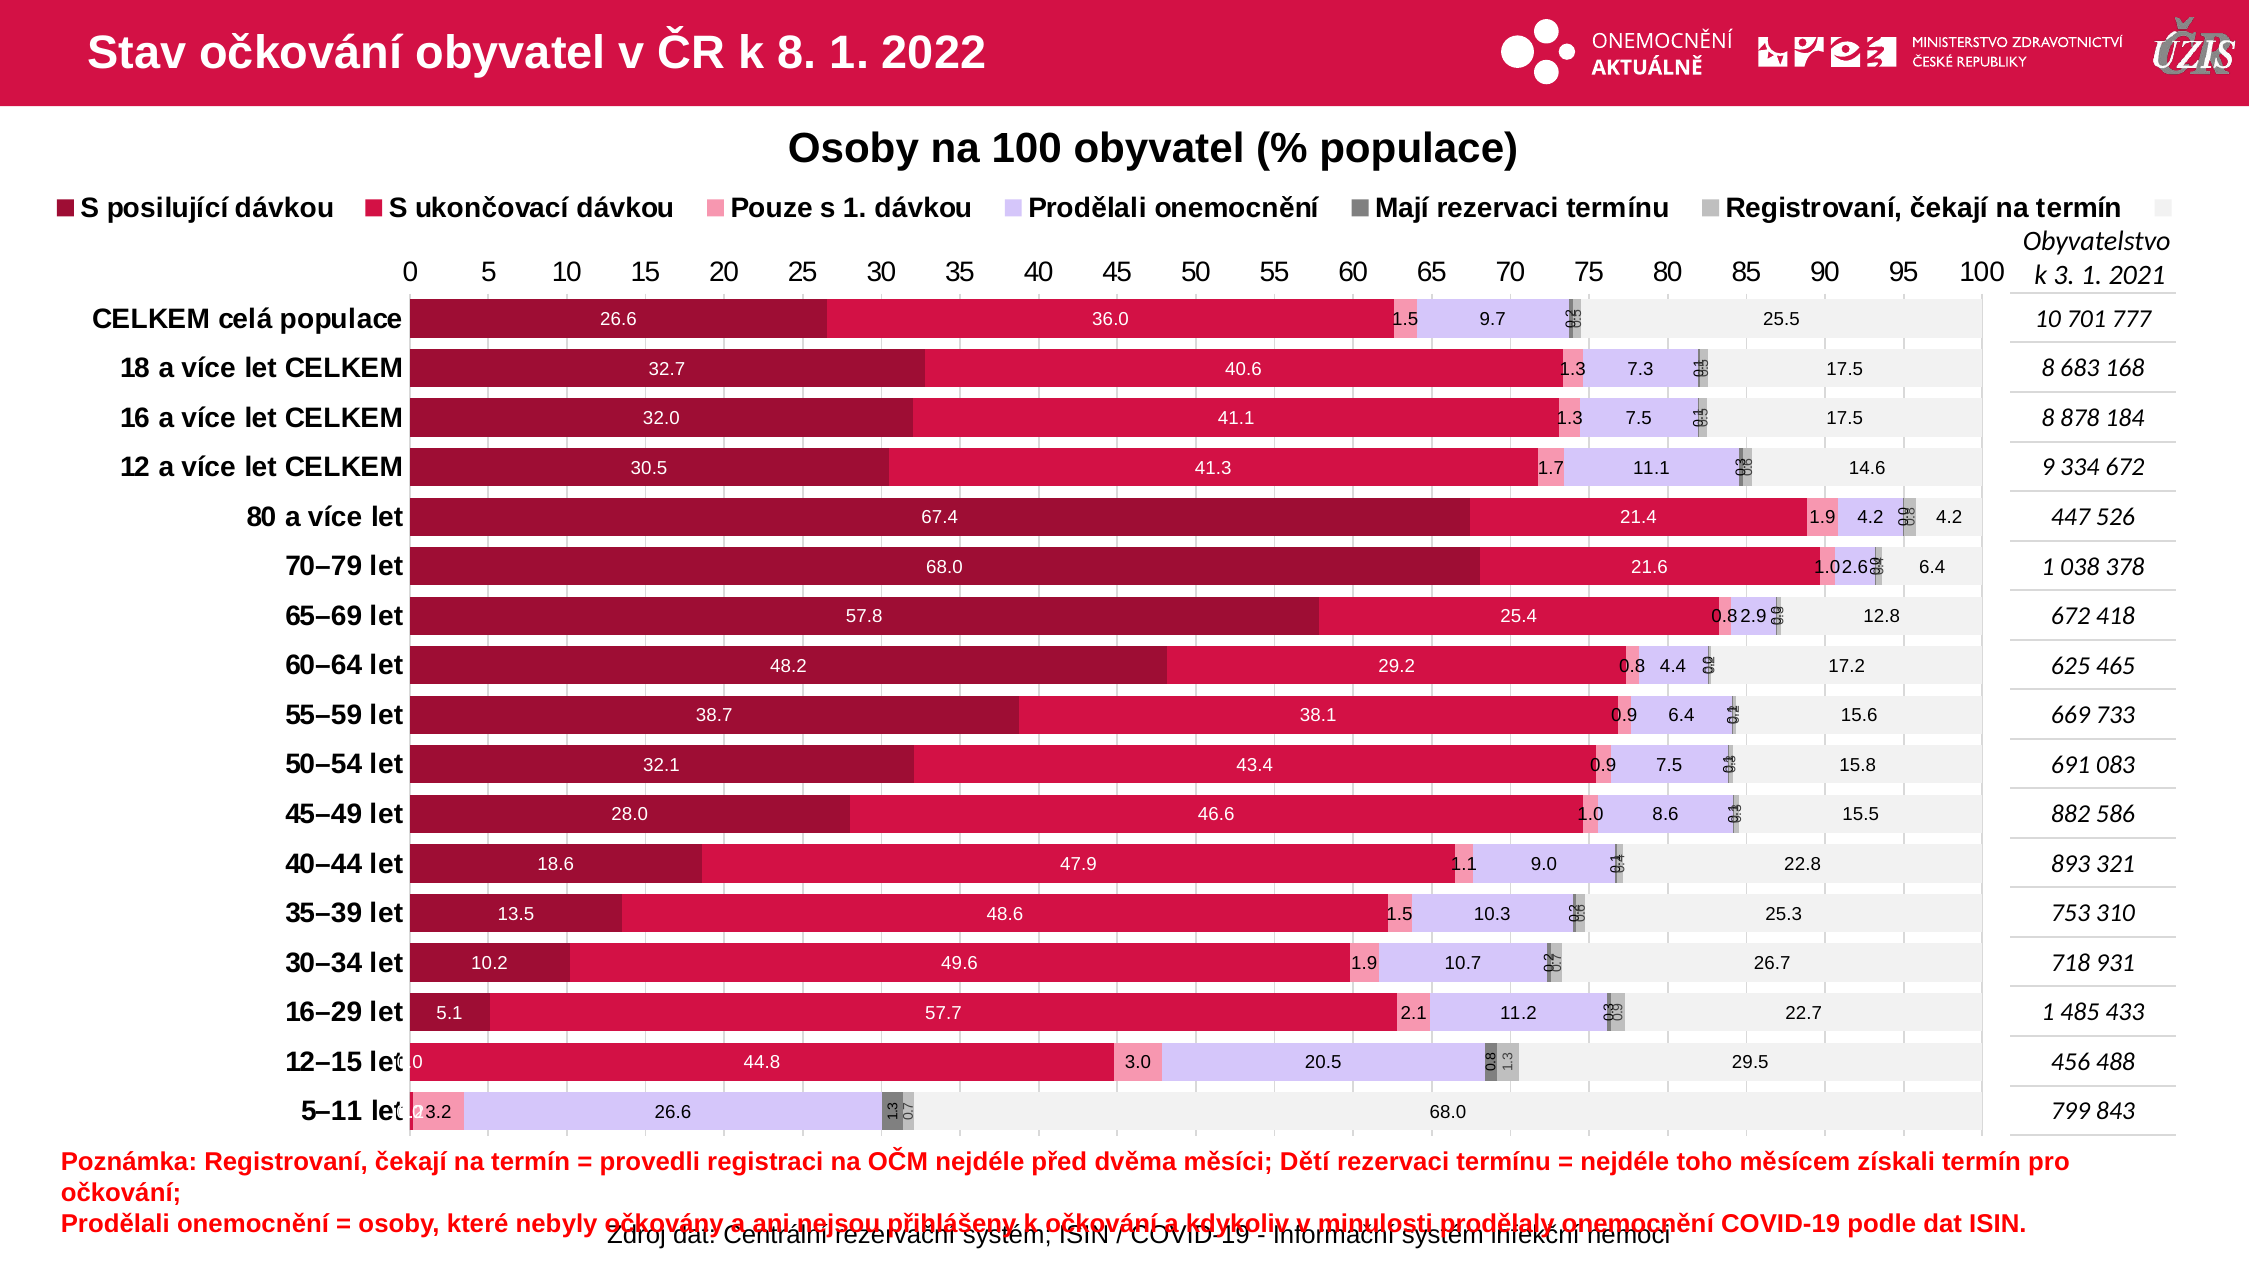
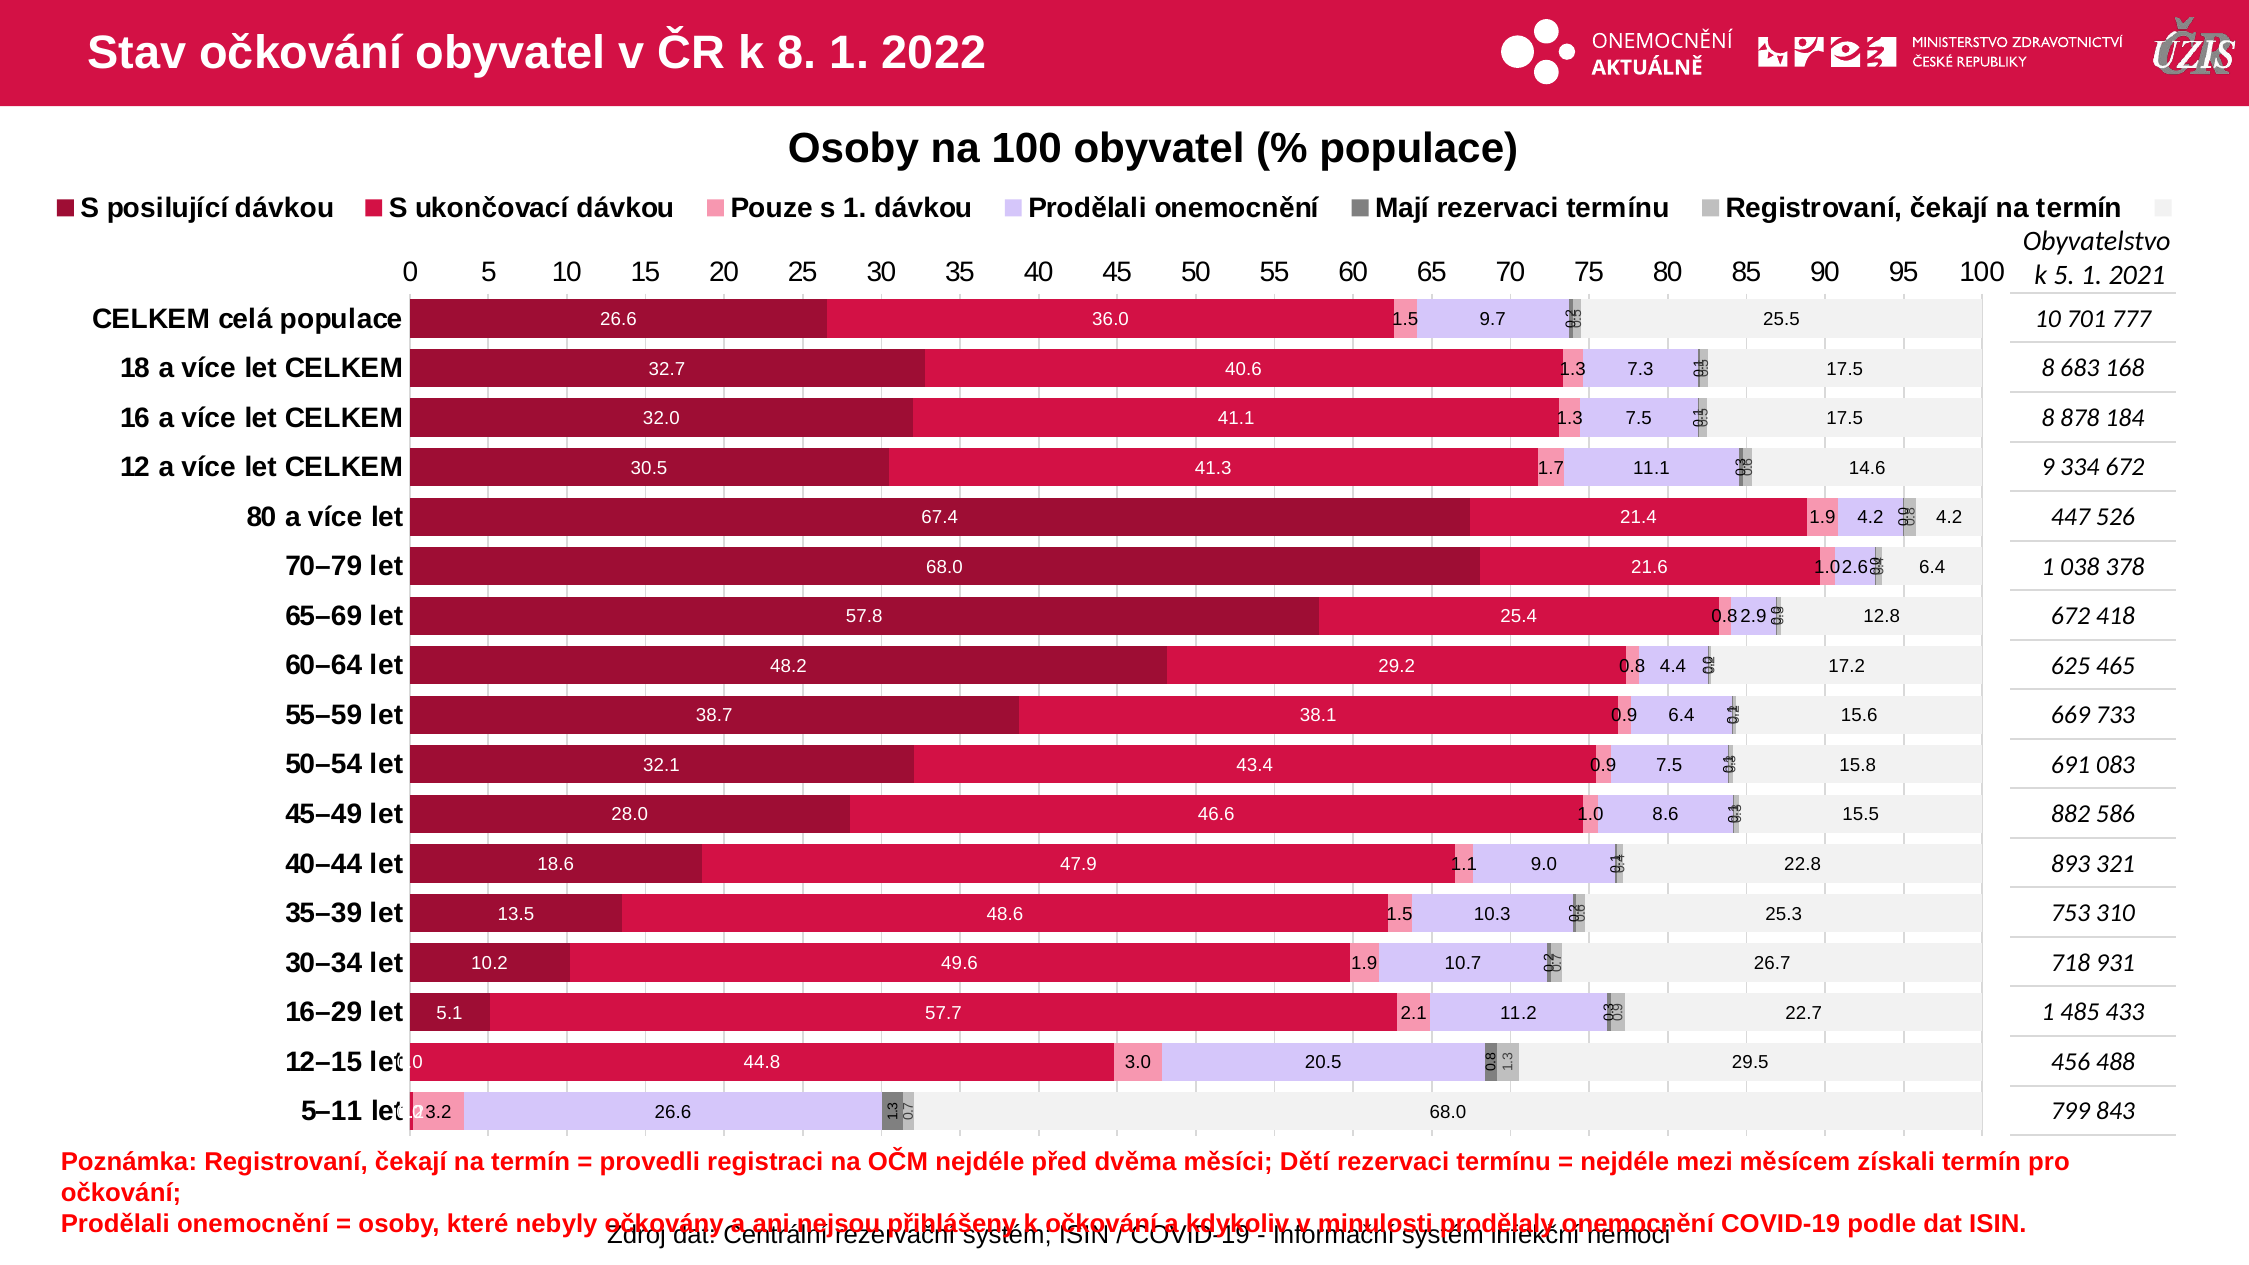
k 3: 3 -> 5
toho: toho -> mezi
